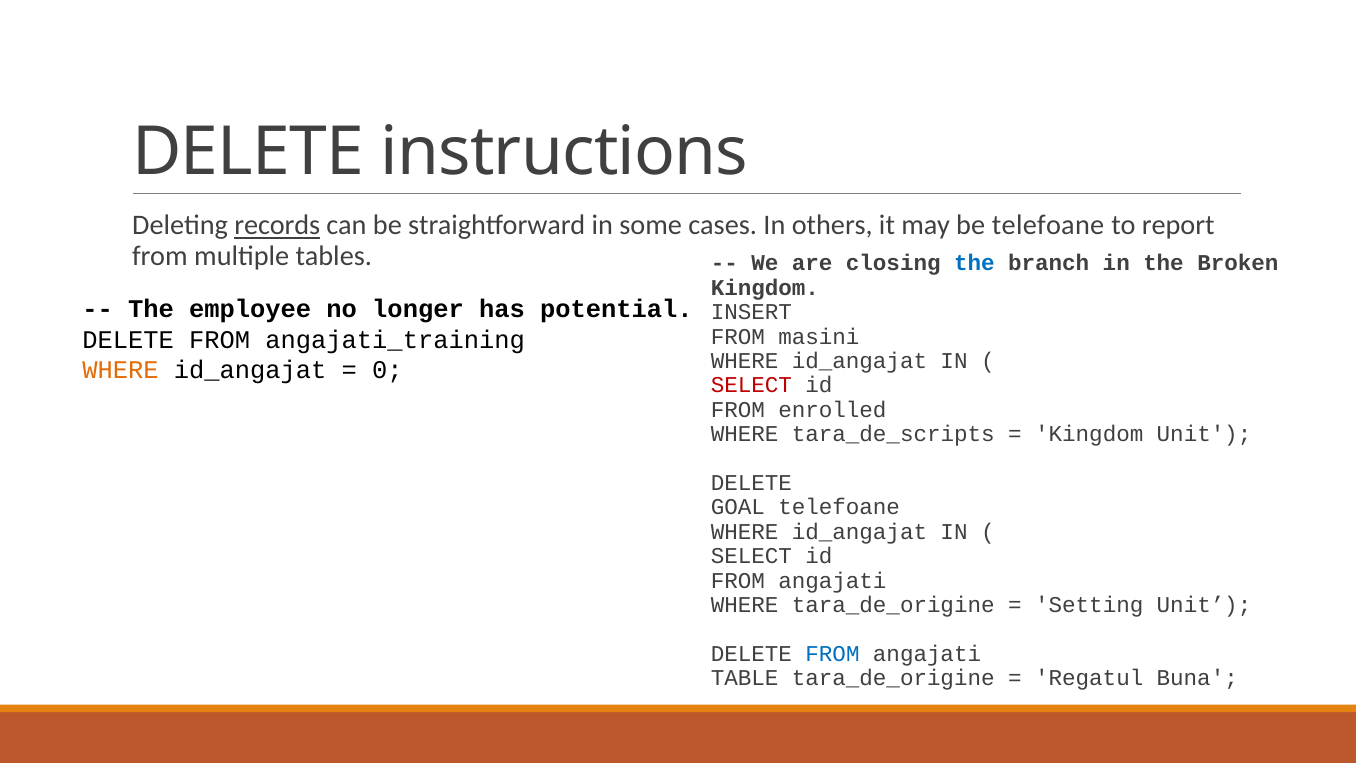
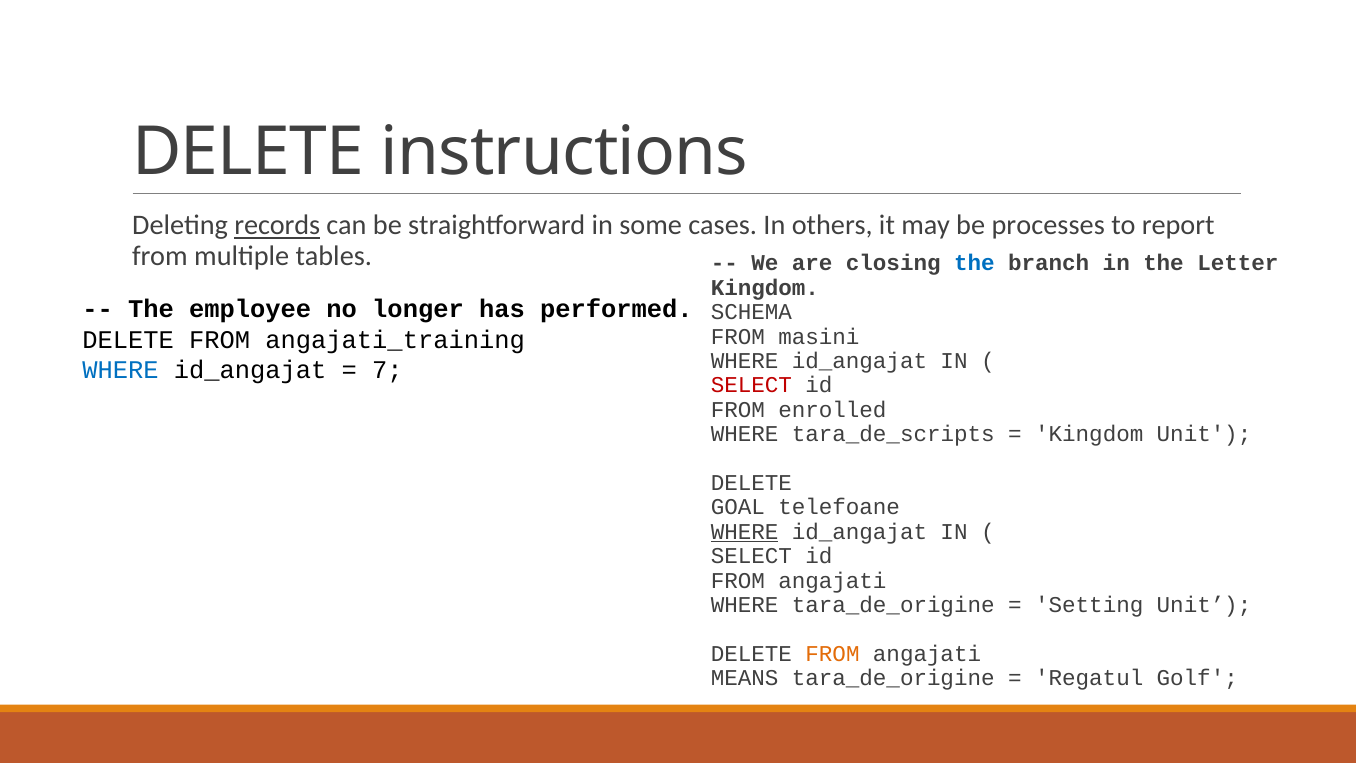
be telefoane: telefoane -> processes
Broken: Broken -> Letter
potential: potential -> performed
INSERT: INSERT -> SCHEMA
WHERE at (121, 370) colour: orange -> blue
0: 0 -> 7
WHERE at (745, 532) underline: none -> present
FROM at (832, 654) colour: blue -> orange
TABLE: TABLE -> MEANS
Buna: Buna -> Golf
